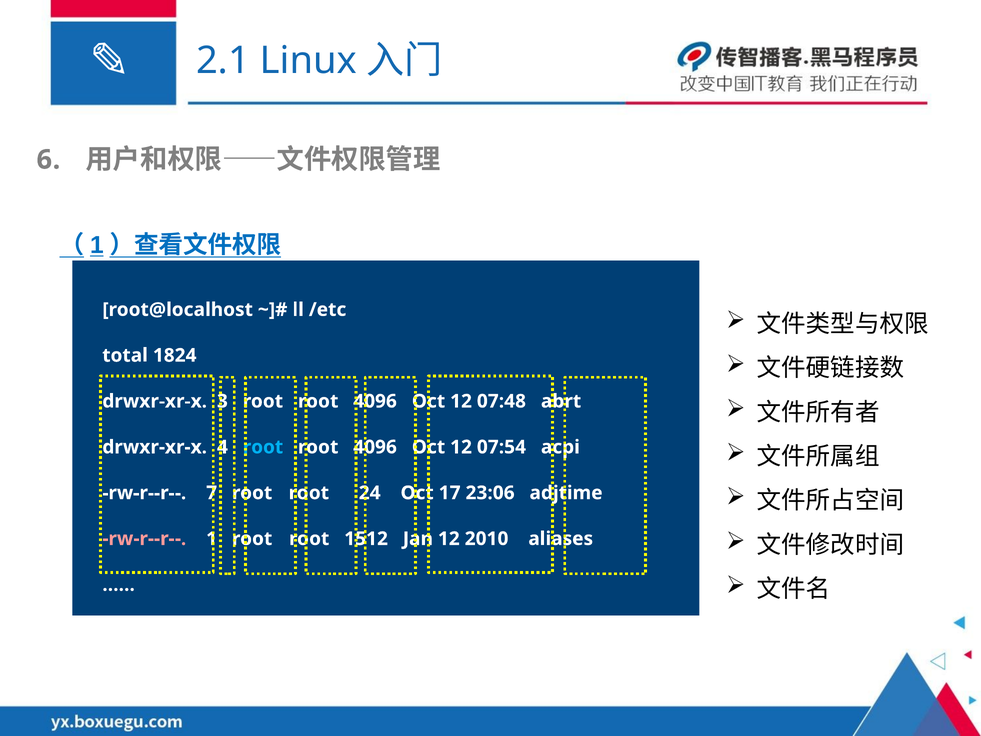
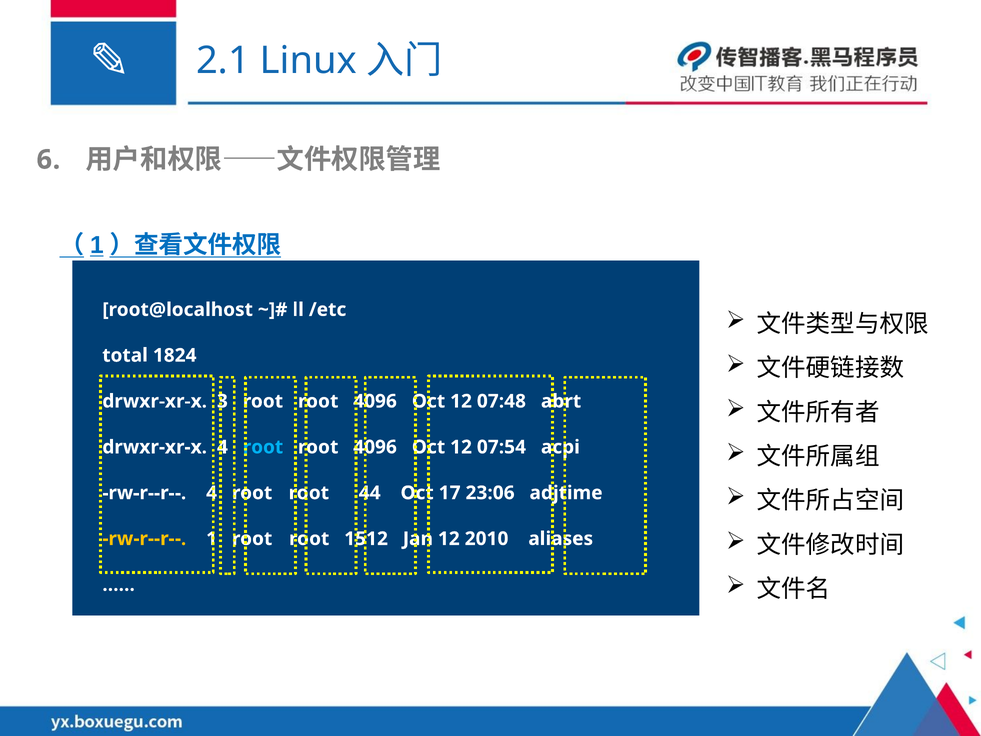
rw-r--r-- 7: 7 -> 4
24: 24 -> 44
rw-r--r-- at (144, 539) colour: pink -> yellow
